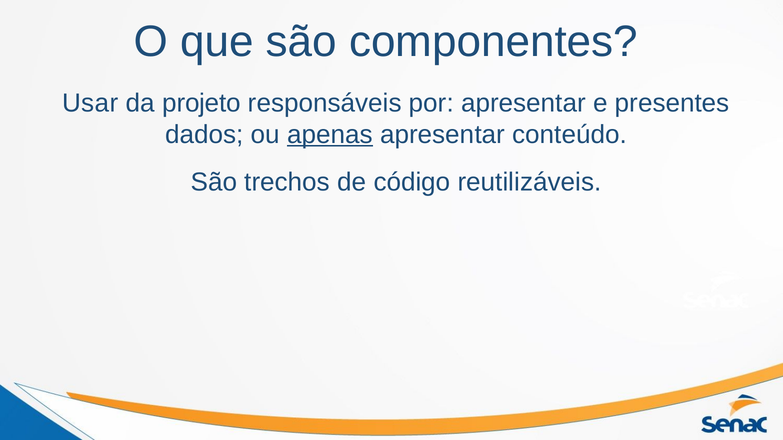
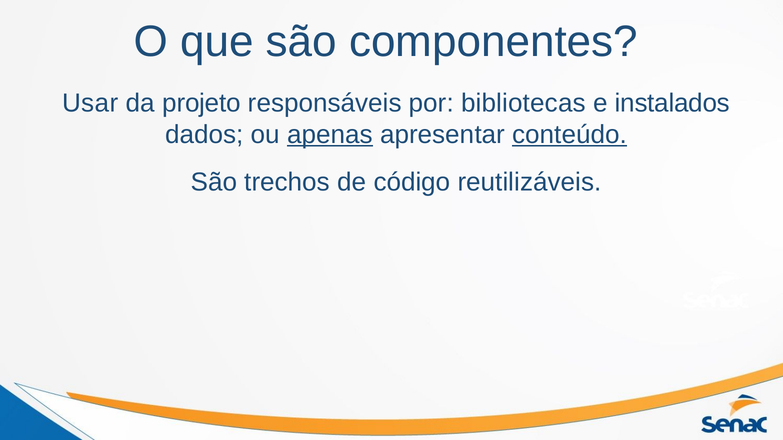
por apresentar: apresentar -> bibliotecas
presentes: presentes -> instalados
conteúdo underline: none -> present
